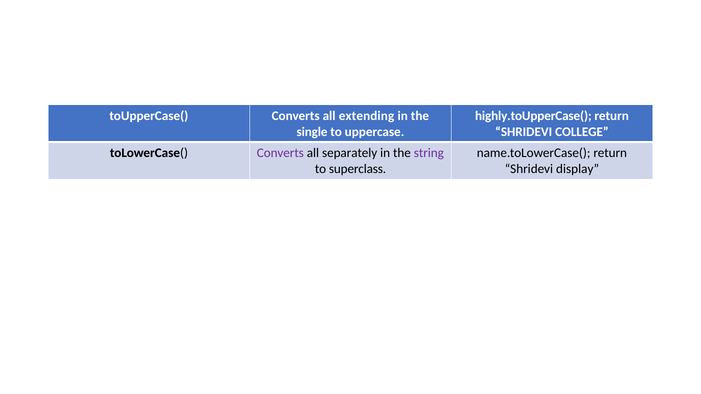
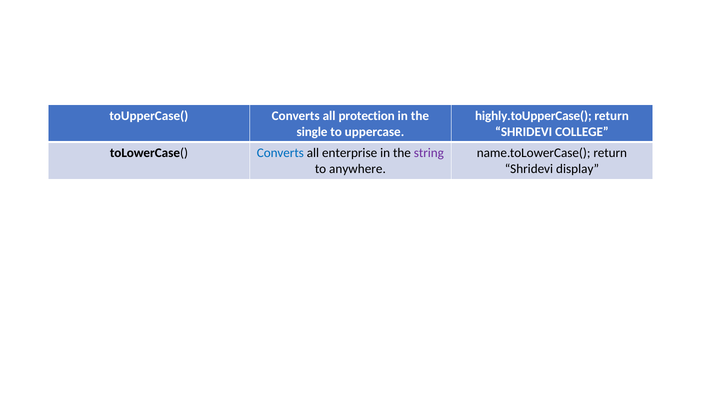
extending: extending -> protection
Converts at (280, 153) colour: purple -> blue
separately: separately -> enterprise
superclass: superclass -> anywhere
